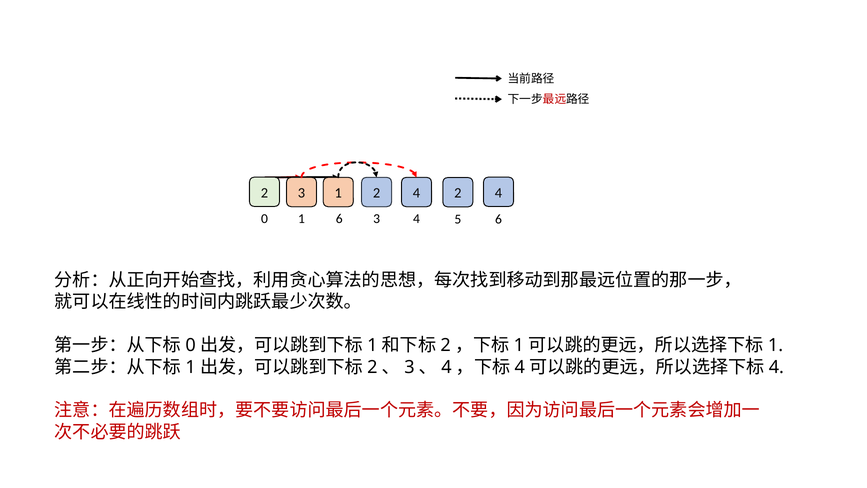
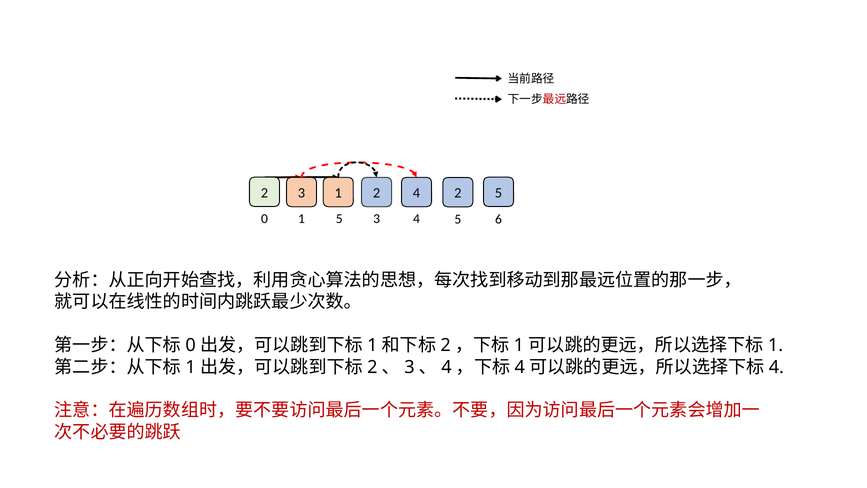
4 at (499, 193): 4 -> 5
0 6: 6 -> 5
